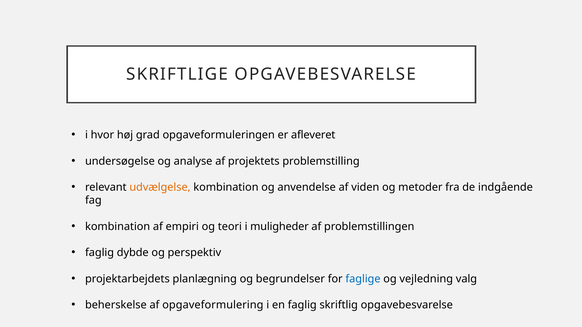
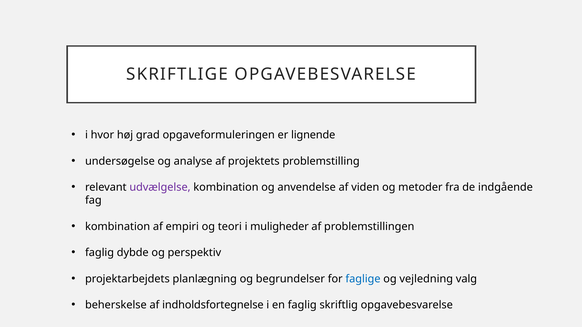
afleveret: afleveret -> lignende
udvælgelse colour: orange -> purple
opgaveformulering: opgaveformulering -> indholdsfortegnelse
